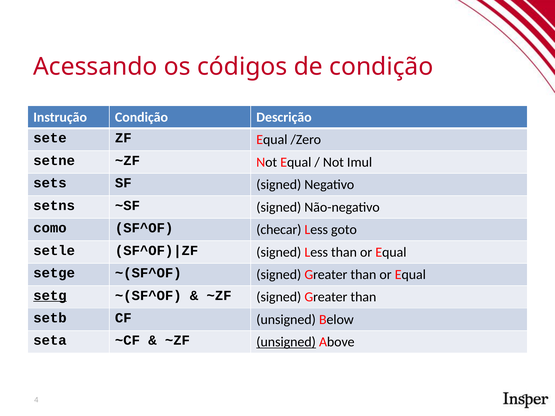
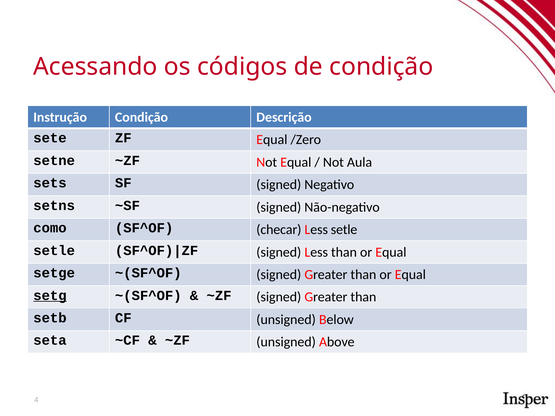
Imul: Imul -> Aula
Less goto: goto -> setle
unsigned at (286, 342) underline: present -> none
